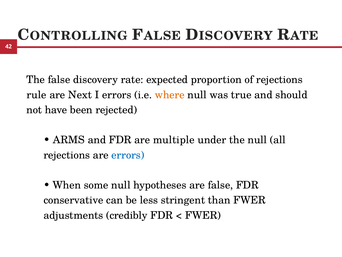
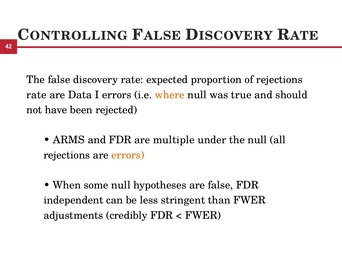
rule at (36, 95): rule -> rate
Next: Next -> Data
errors at (128, 155) colour: blue -> orange
conservative: conservative -> independent
